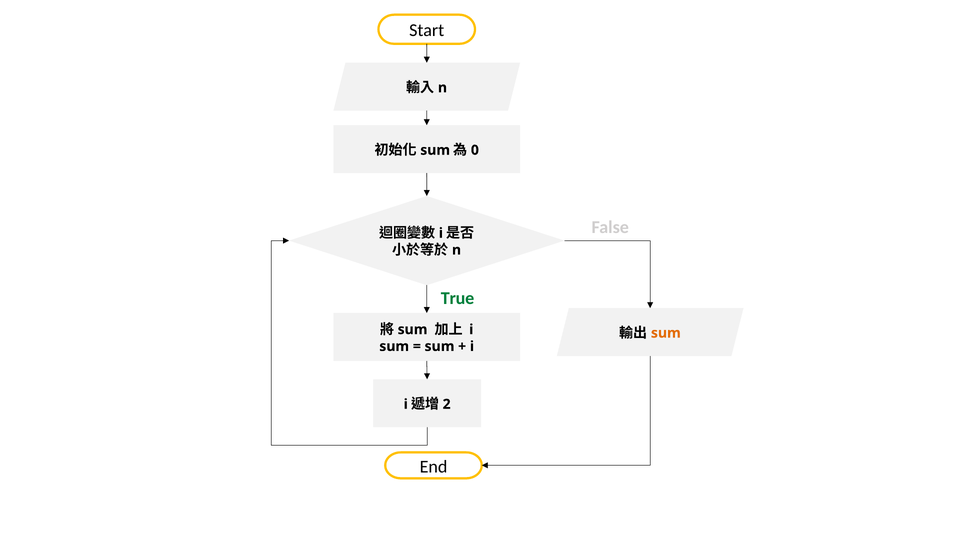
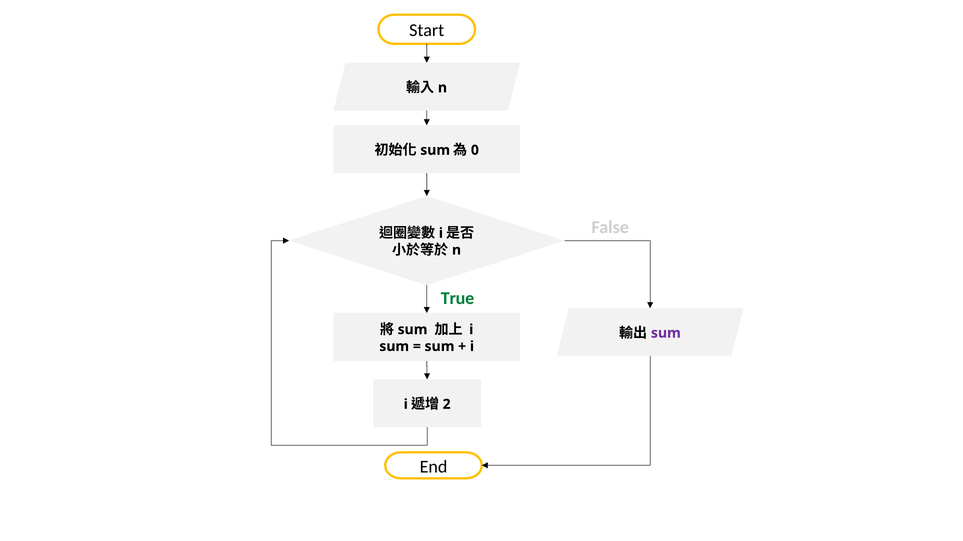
sum at (666, 333) colour: orange -> purple
